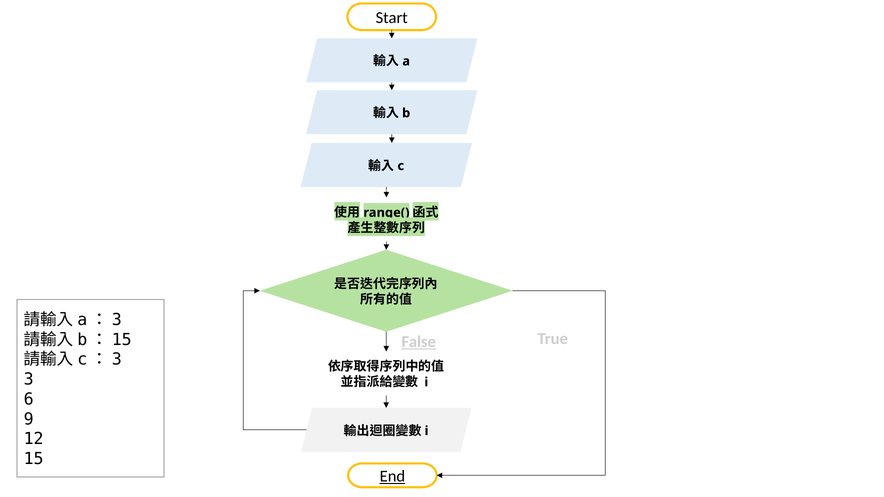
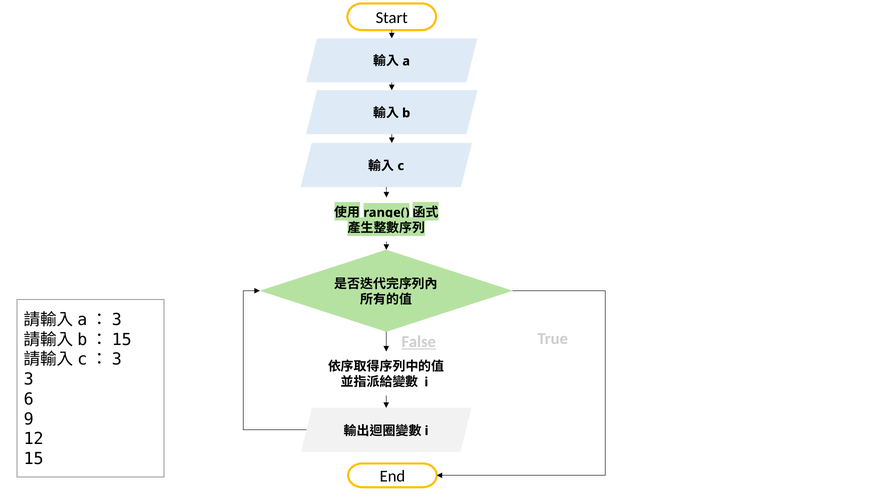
End underline: present -> none
